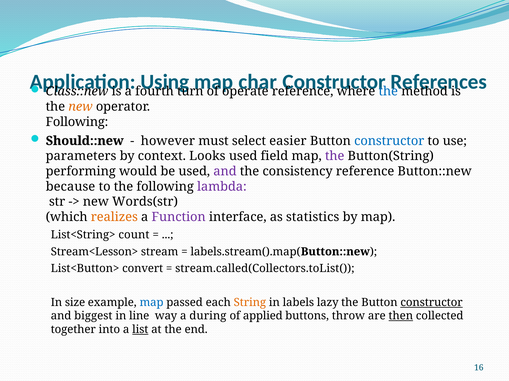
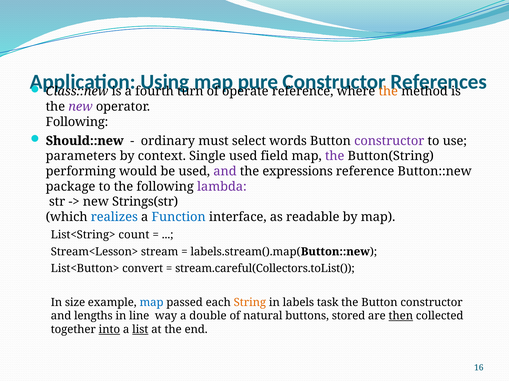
char: char -> pure
the at (388, 92) colour: blue -> orange
new at (81, 107) colour: orange -> purple
however: however -> ordinary
easier: easier -> words
constructor at (389, 141) colour: blue -> purple
Looks: Looks -> Single
consistency: consistency -> expressions
because: because -> package
Words(str: Words(str -> Strings(str
realizes colour: orange -> blue
Function colour: purple -> blue
statistics: statistics -> readable
stream.called(Collectors.toList(: stream.called(Collectors.toList( -> stream.careful(Collectors.toList(
lazy: lazy -> task
constructor at (432, 303) underline: present -> none
biggest: biggest -> lengths
during: during -> double
applied: applied -> natural
throw: throw -> stored
into underline: none -> present
